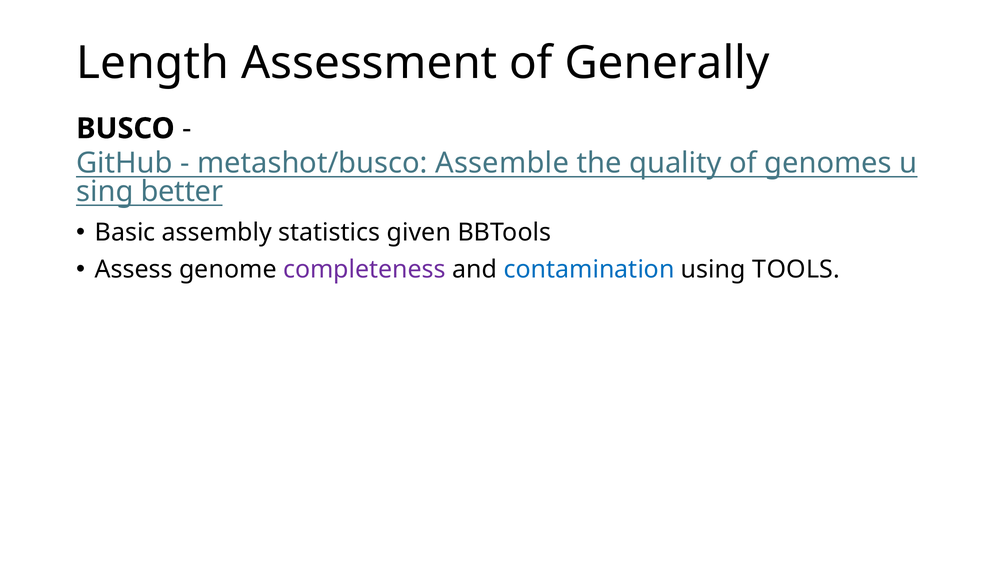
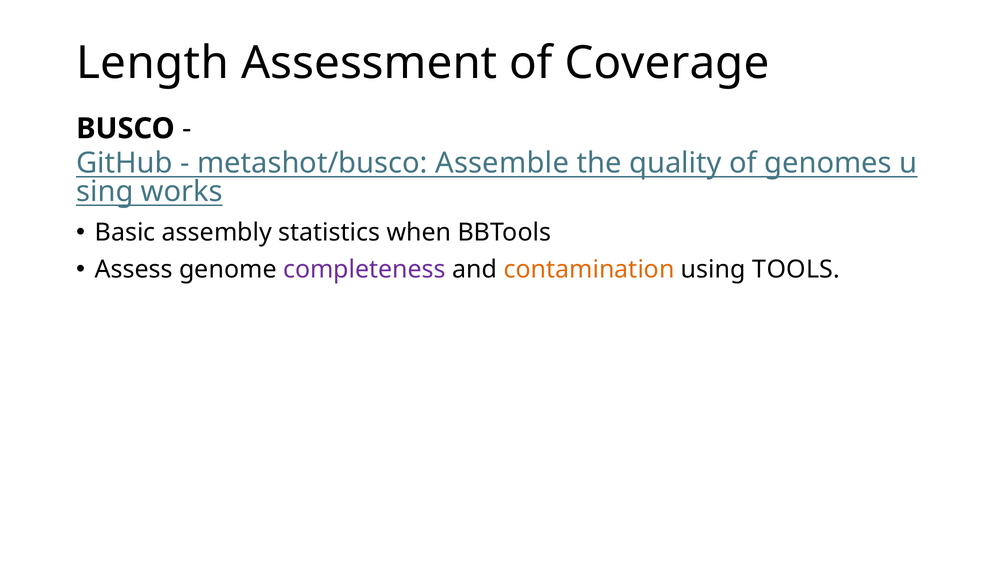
Generally: Generally -> Coverage
better: better -> works
given: given -> when
contamination colour: blue -> orange
